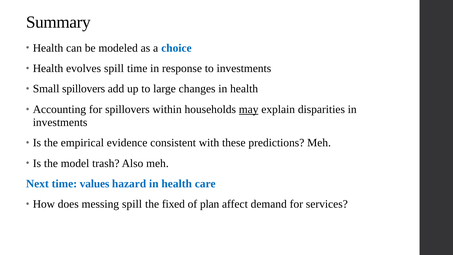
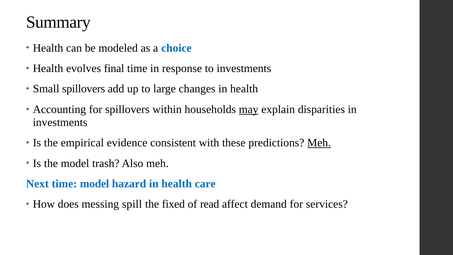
evolves spill: spill -> final
Meh at (319, 143) underline: none -> present
time values: values -> model
plan: plan -> read
